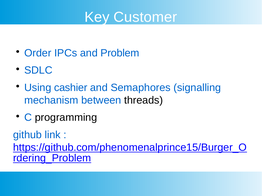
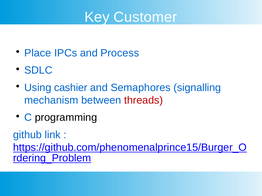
Order: Order -> Place
Problem: Problem -> Process
threads colour: black -> red
